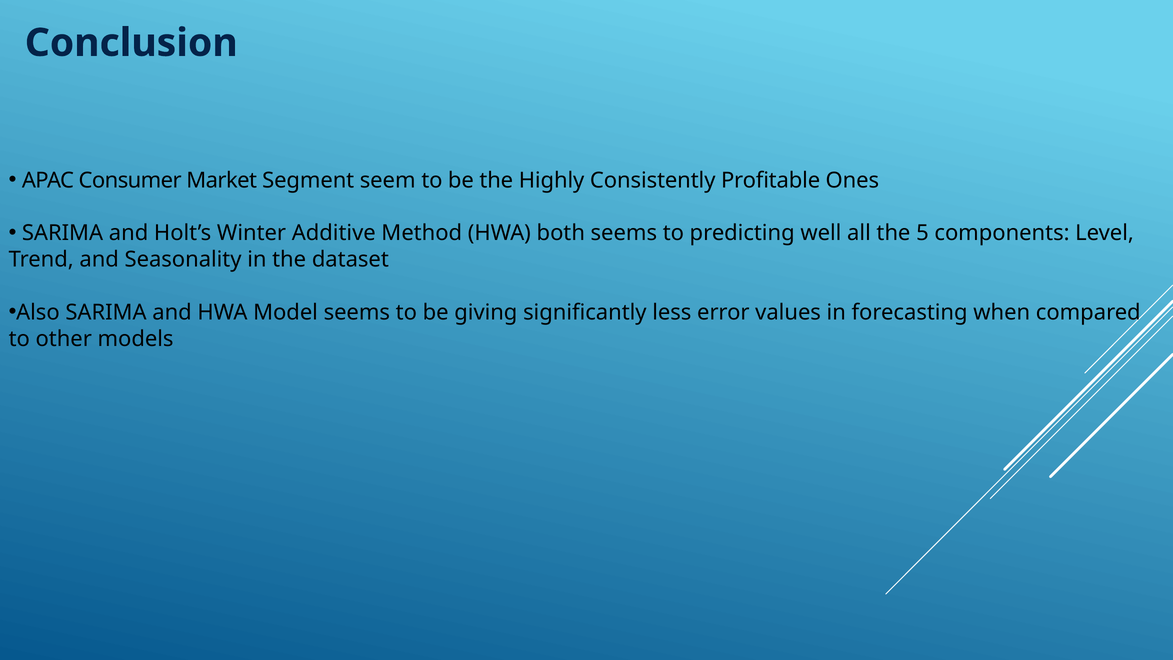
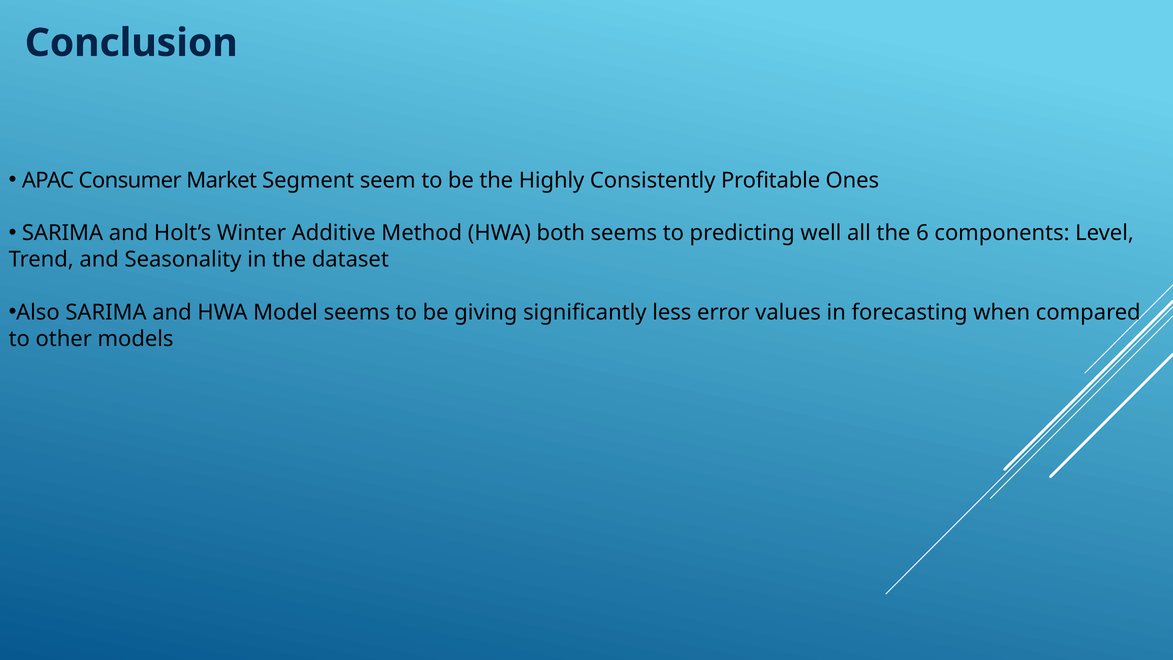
5: 5 -> 6
